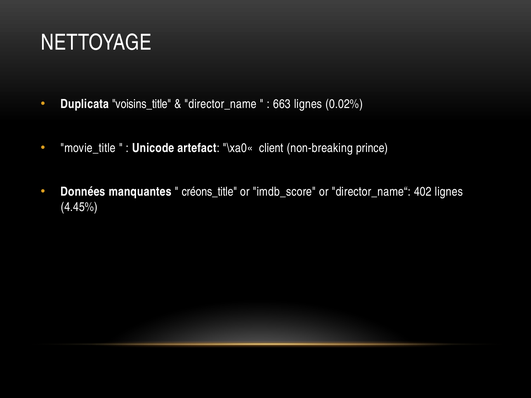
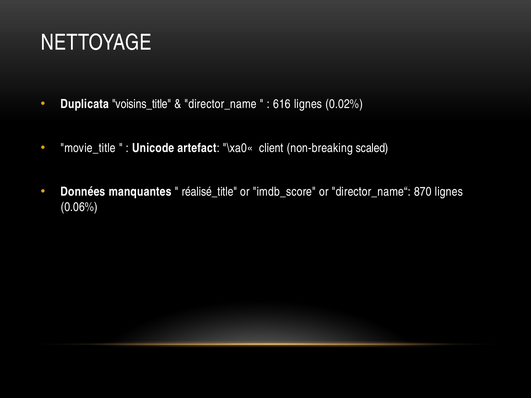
663: 663 -> 616
prince: prince -> scaled
créons_title: créons_title -> réalisé_title
402: 402 -> 870
4.45%: 4.45% -> 0.06%
